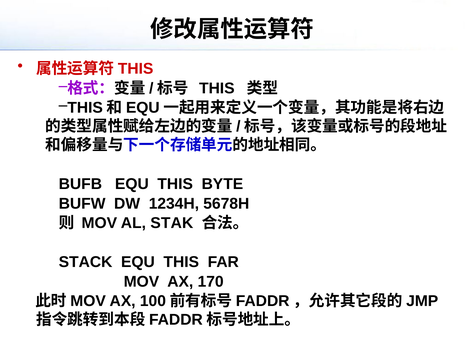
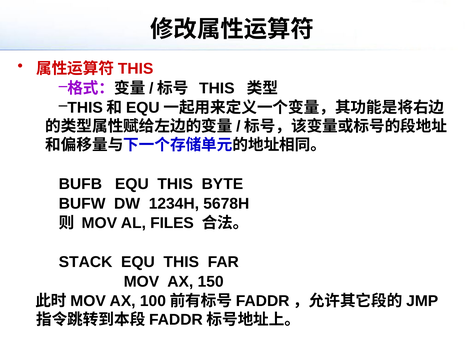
STAK: STAK -> FILES
170: 170 -> 150
